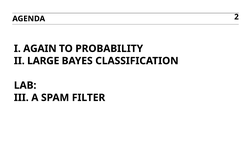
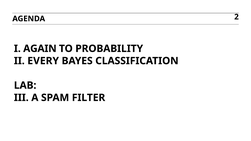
LARGE: LARGE -> EVERY
